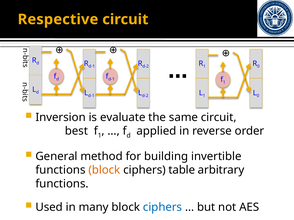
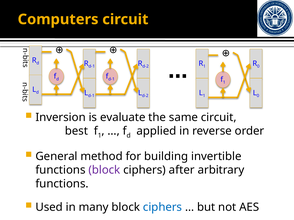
Respective: Respective -> Computers
block at (104, 170) colour: orange -> purple
table: table -> after
